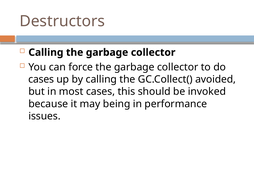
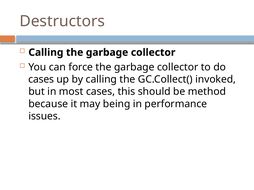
avoided: avoided -> invoked
invoked: invoked -> method
